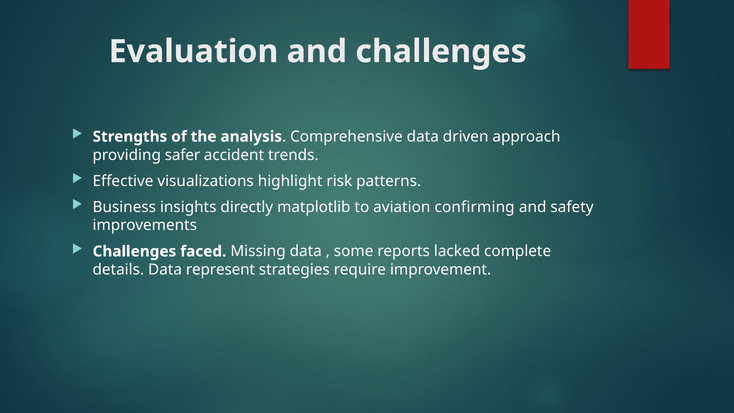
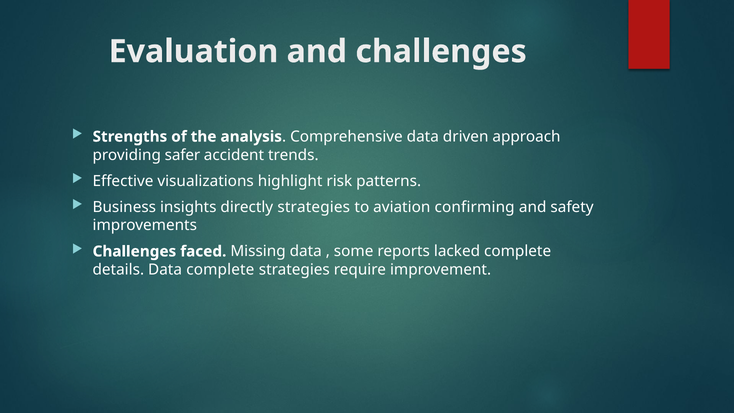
directly matplotlib: matplotlib -> strategies
Data represent: represent -> complete
